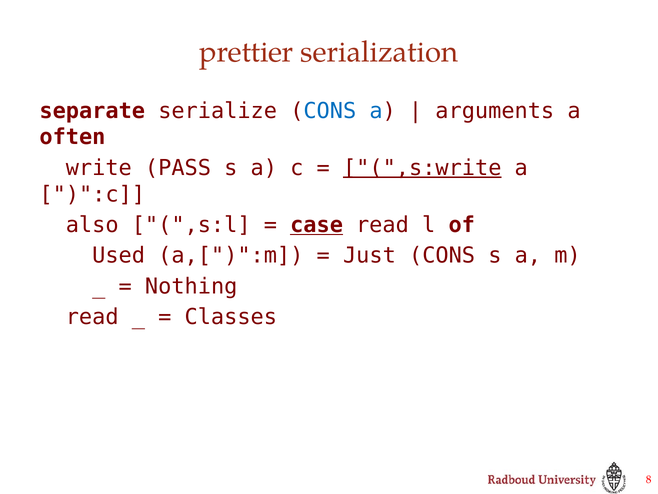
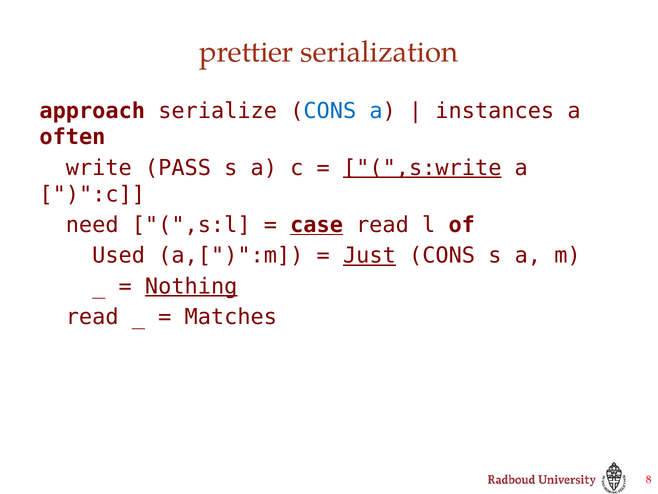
separate: separate -> approach
arguments: arguments -> instances
also: also -> need
Just underline: none -> present
Nothing underline: none -> present
Classes: Classes -> Matches
